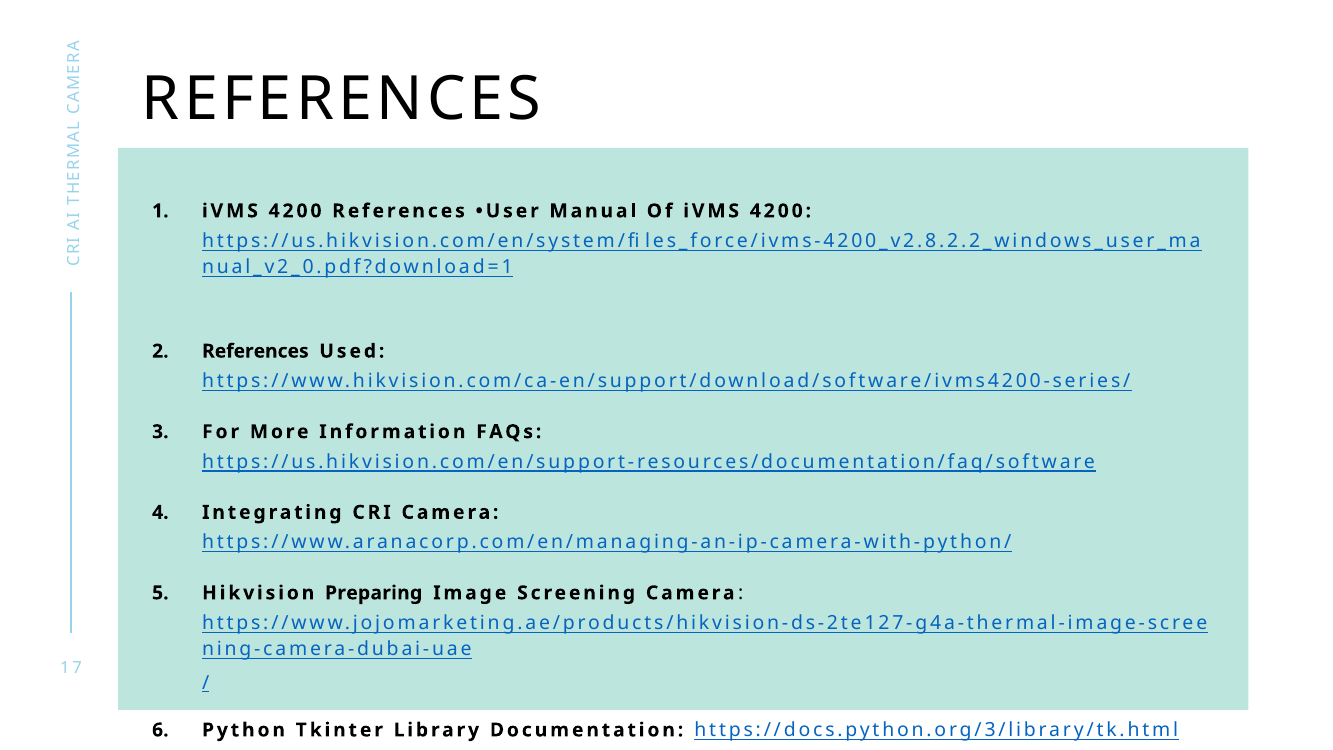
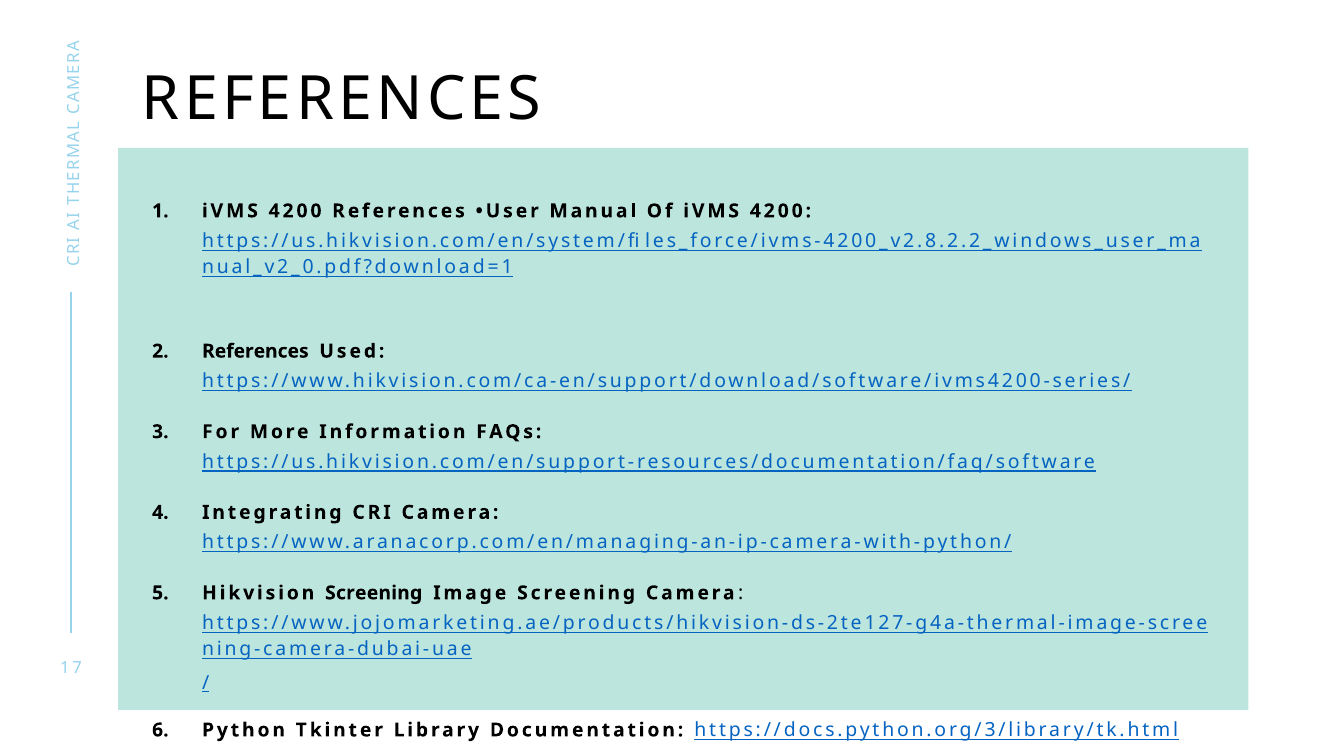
Hikvision Preparing: Preparing -> Screening
